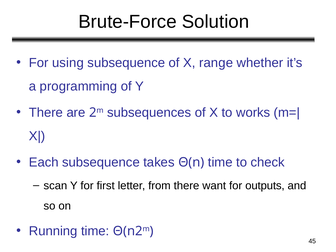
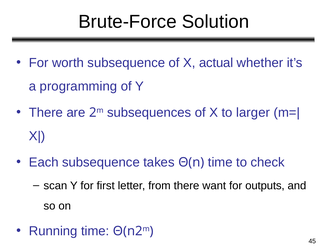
using: using -> worth
range: range -> actual
works: works -> larger
